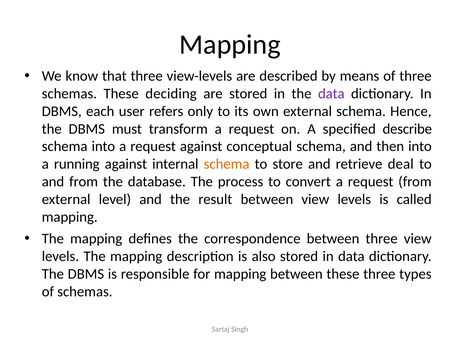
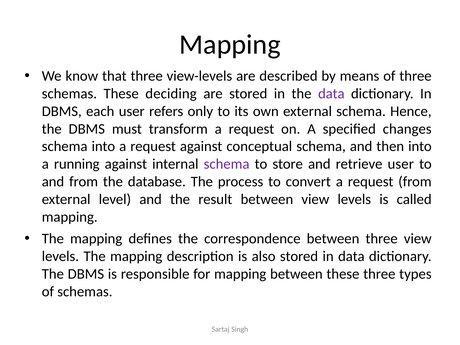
describe: describe -> changes
schema at (227, 164) colour: orange -> purple
retrieve deal: deal -> user
